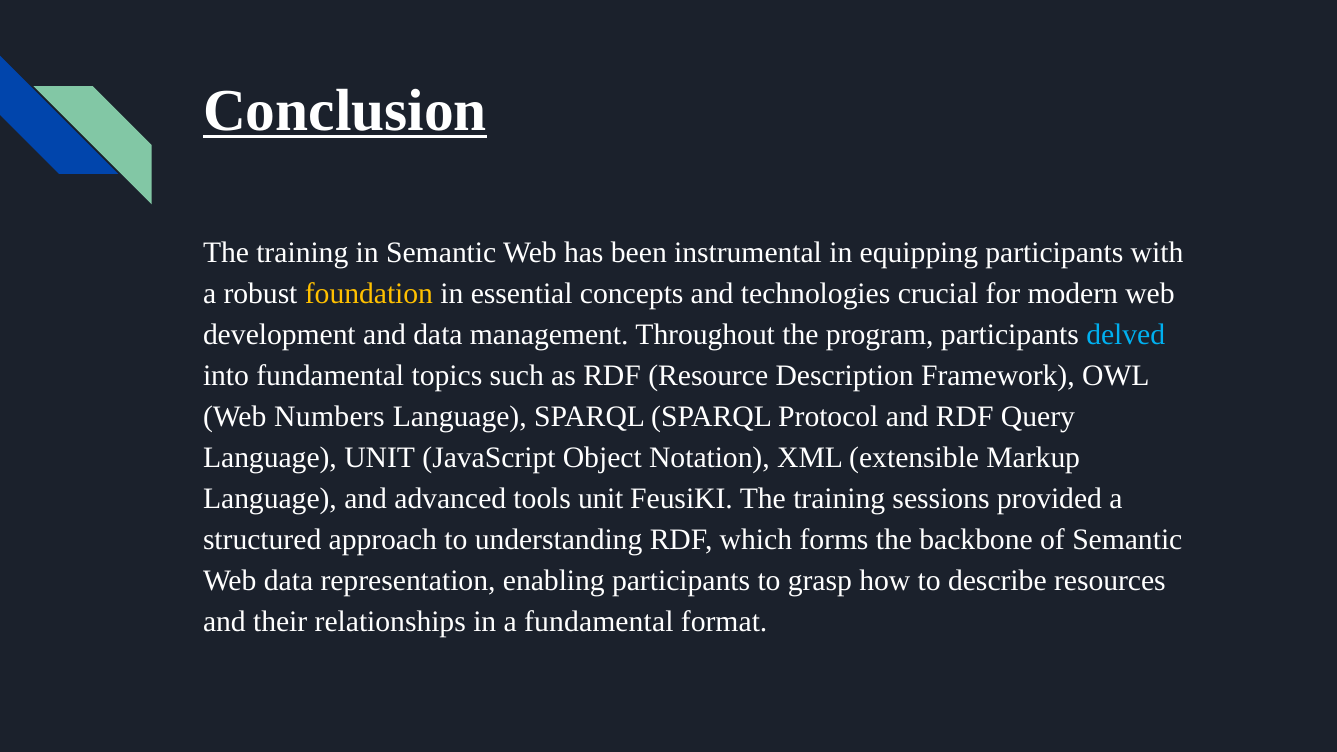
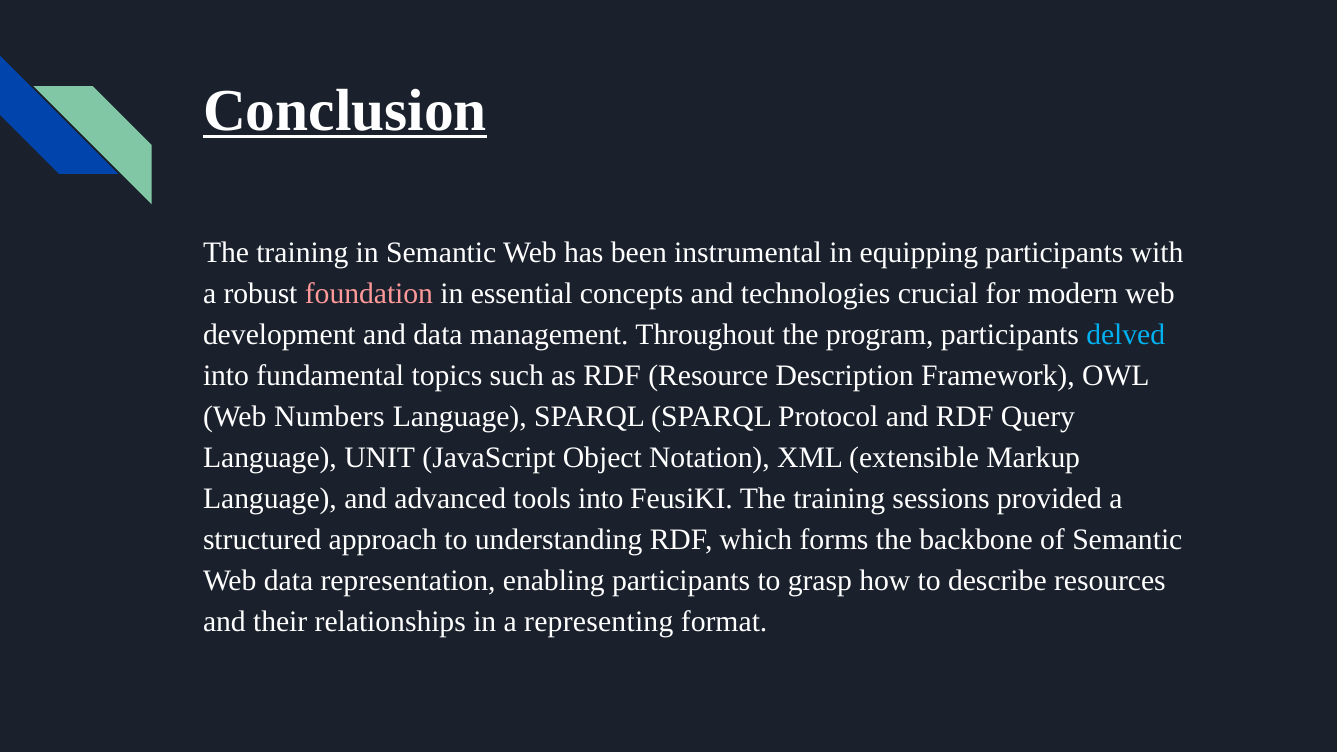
foundation colour: yellow -> pink
tools unit: unit -> into
a fundamental: fundamental -> representing
